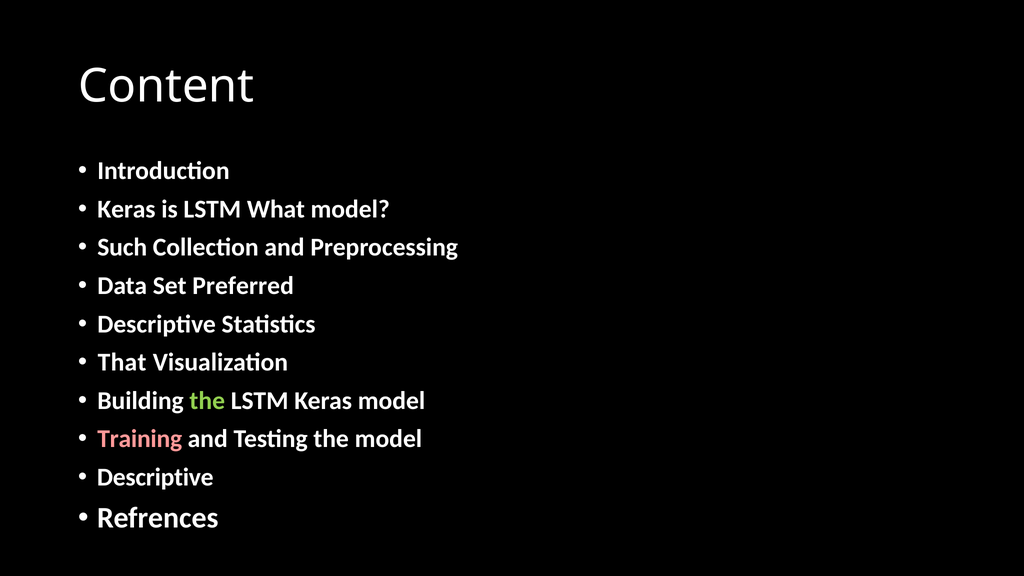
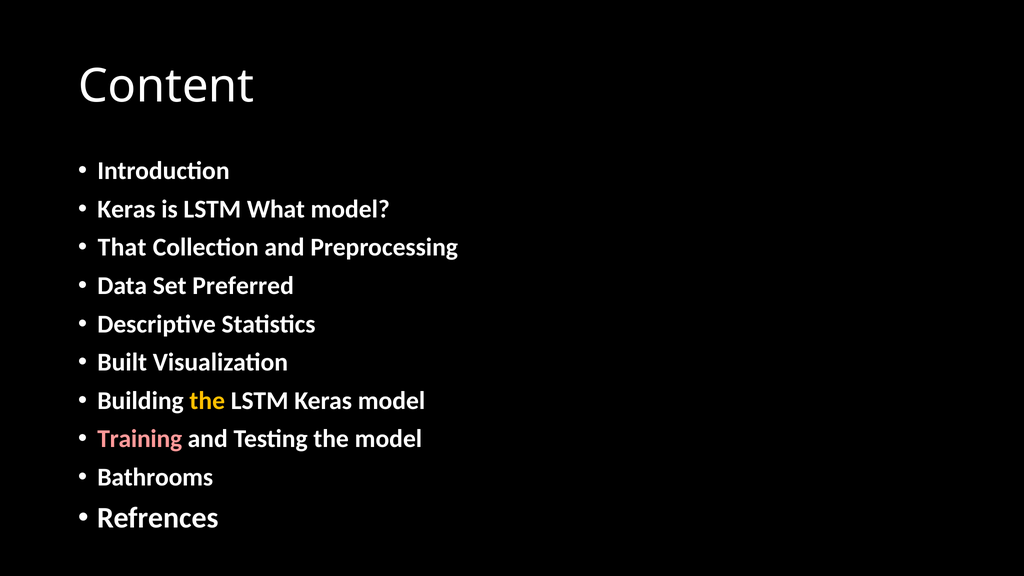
Such: Such -> That
That: That -> Built
the at (207, 401) colour: light green -> yellow
Descriptive at (155, 477): Descriptive -> Bathrooms
